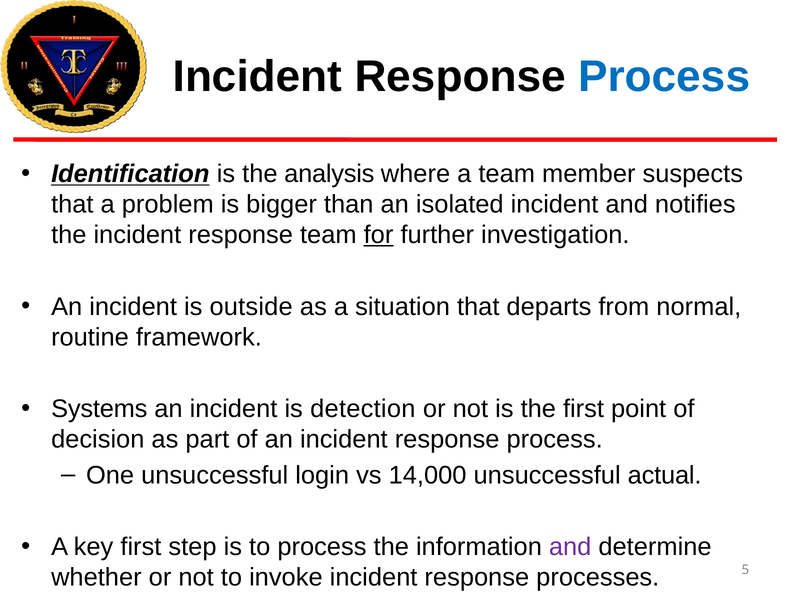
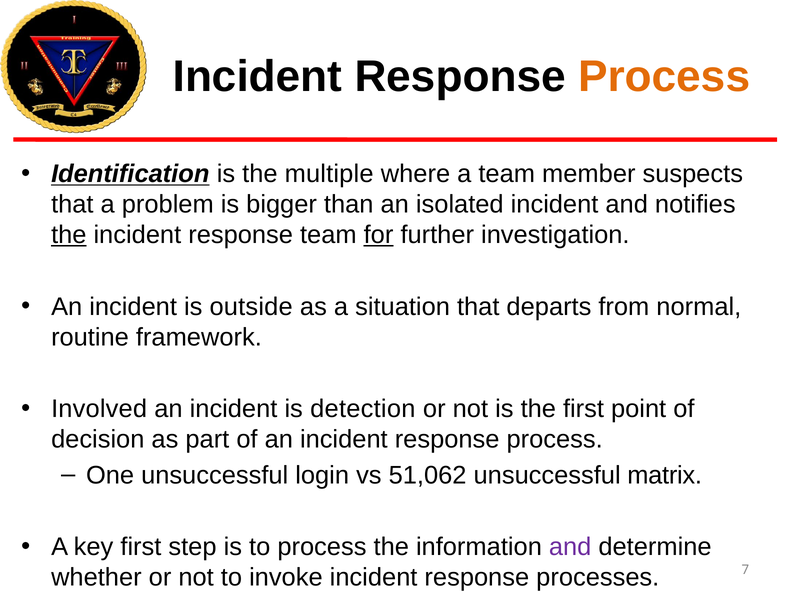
Process at (664, 77) colour: blue -> orange
analysis: analysis -> multiple
the at (69, 235) underline: none -> present
Systems: Systems -> Involved
14,000: 14,000 -> 51,062
actual: actual -> matrix
5: 5 -> 7
